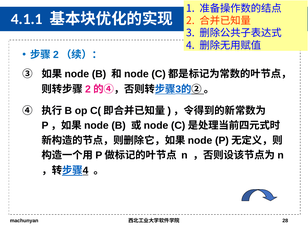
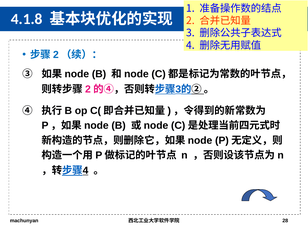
4.1.1: 4.1.1 -> 4.1.8
